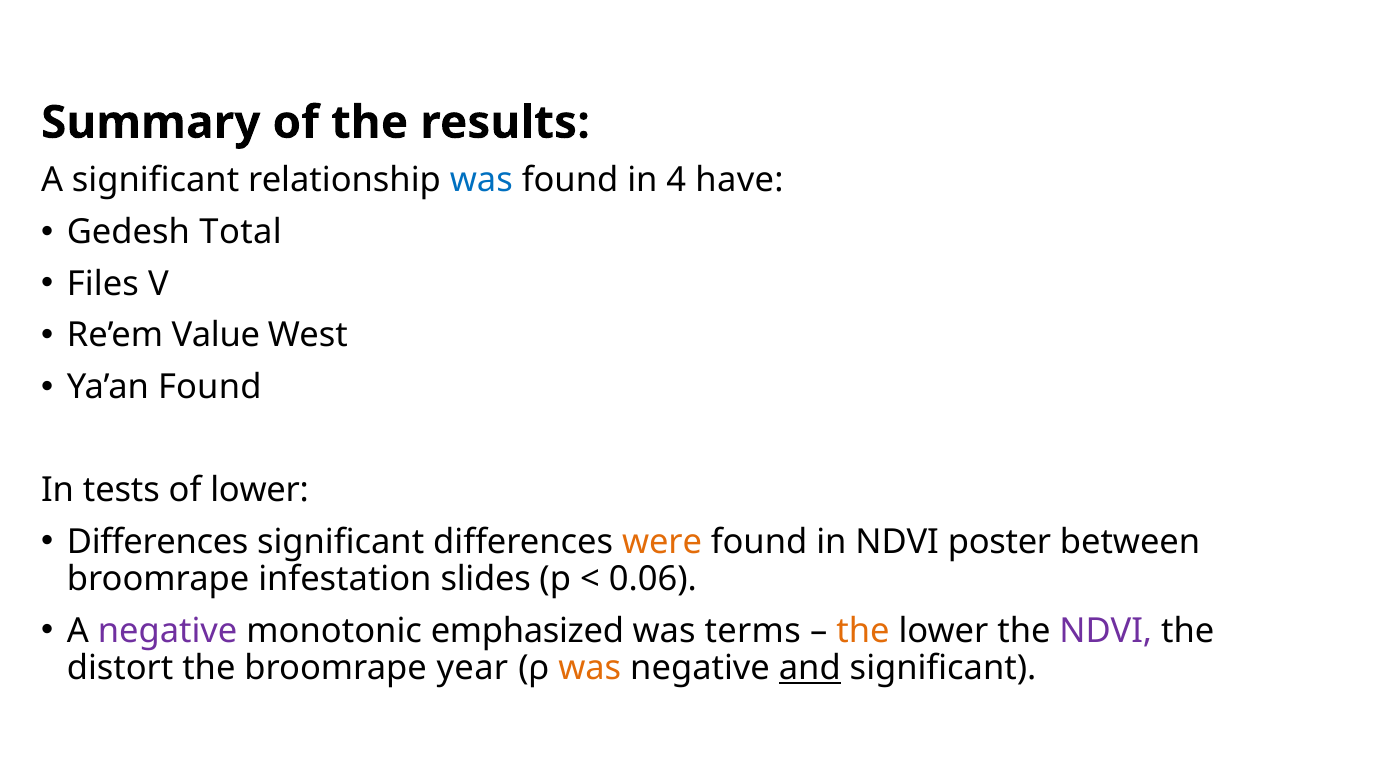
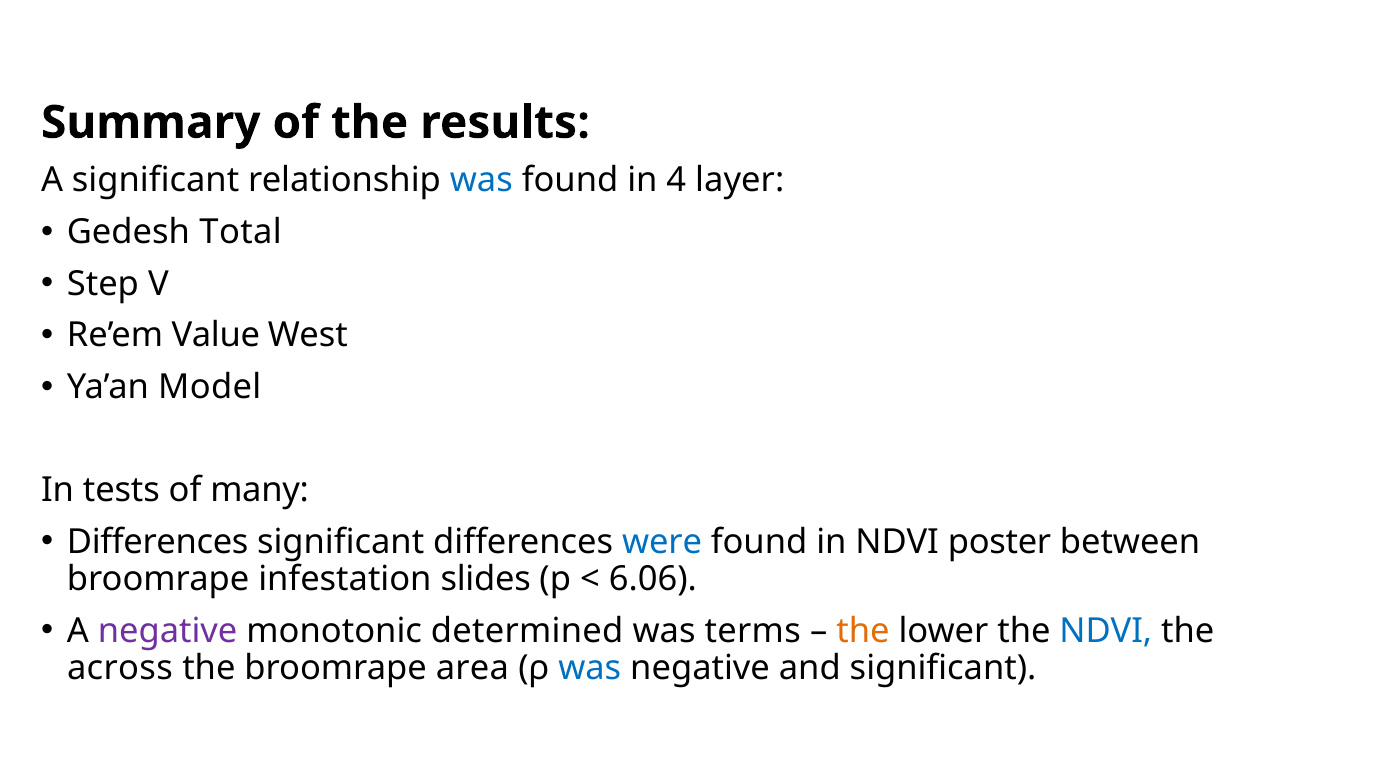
have: have -> layer
Files: Files -> Step
Ya’an Found: Found -> Model
of lower: lower -> many
were colour: orange -> blue
0.06: 0.06 -> 6.06
emphasized: emphasized -> determined
NDVI at (1106, 631) colour: purple -> blue
distort: distort -> across
year: year -> area
was at (590, 668) colour: orange -> blue
and underline: present -> none
